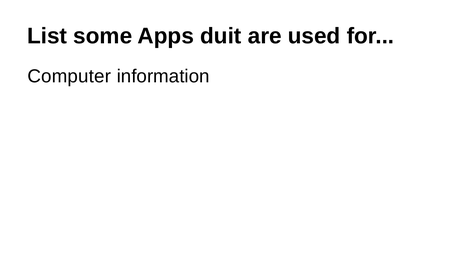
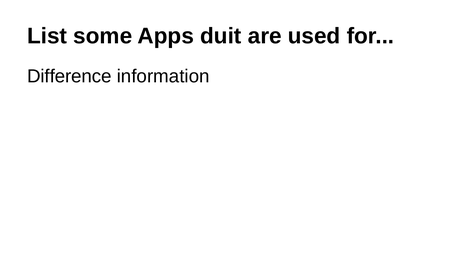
Computer: Computer -> Difference
